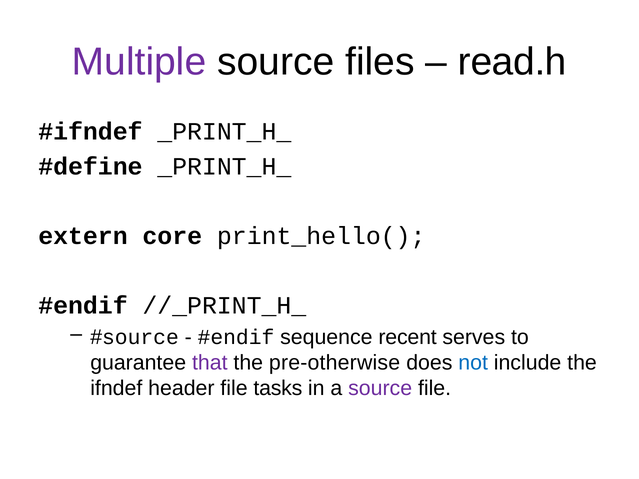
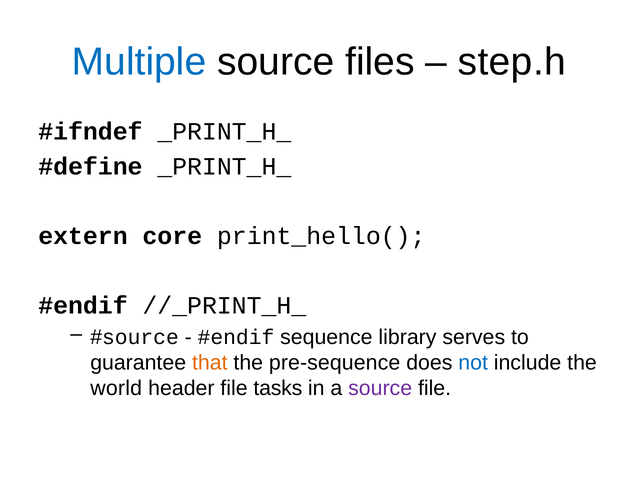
Multiple colour: purple -> blue
read.h: read.h -> step.h
recent: recent -> library
that colour: purple -> orange
pre-otherwise: pre-otherwise -> pre-sequence
ifndef: ifndef -> world
